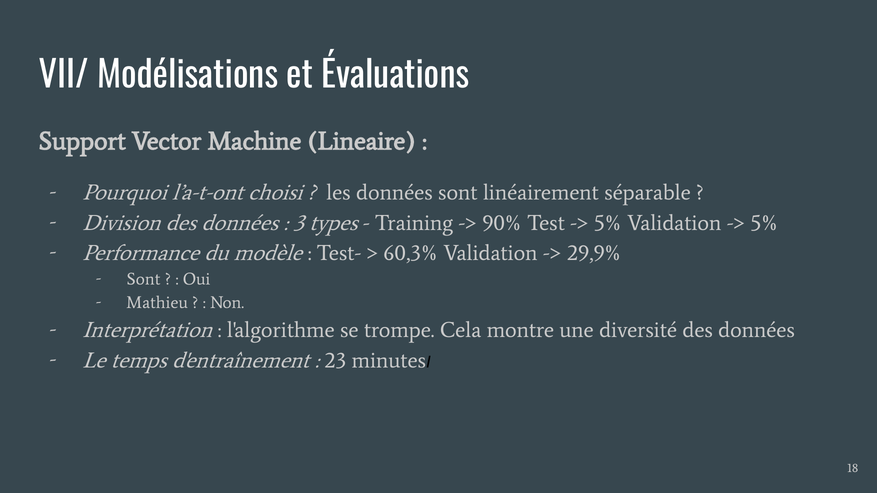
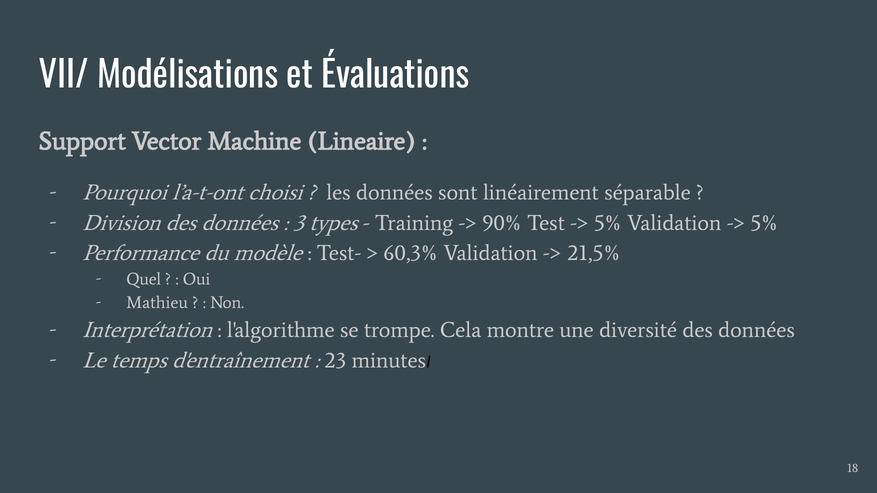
29,9%: 29,9% -> 21,5%
Sont at (144, 279): Sont -> Quel
